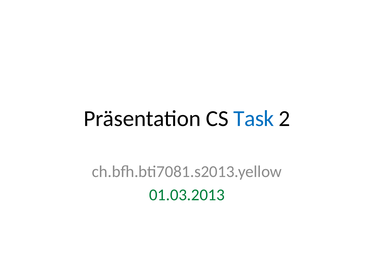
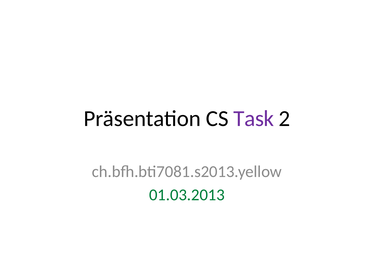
Task colour: blue -> purple
